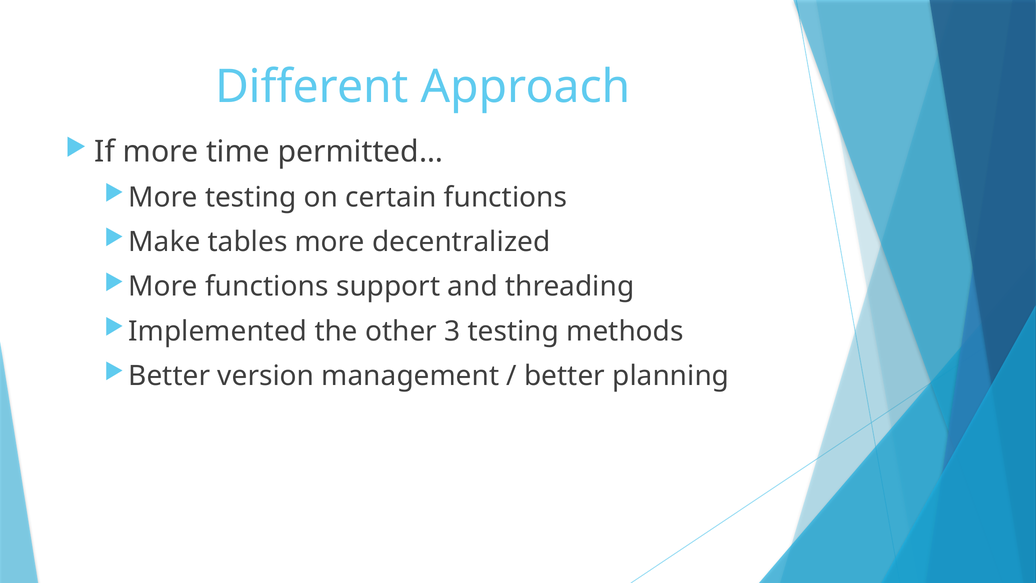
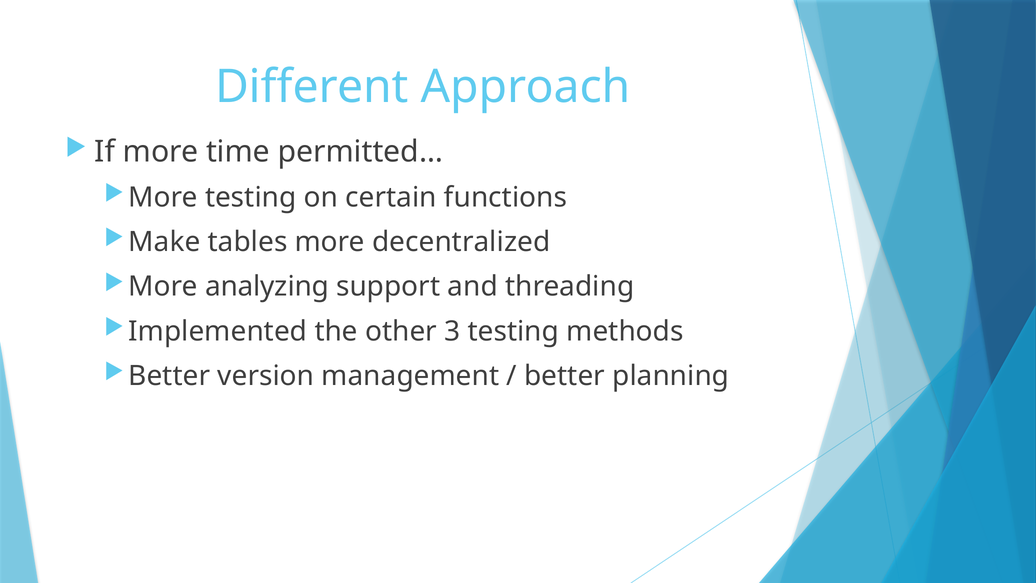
More functions: functions -> analyzing
